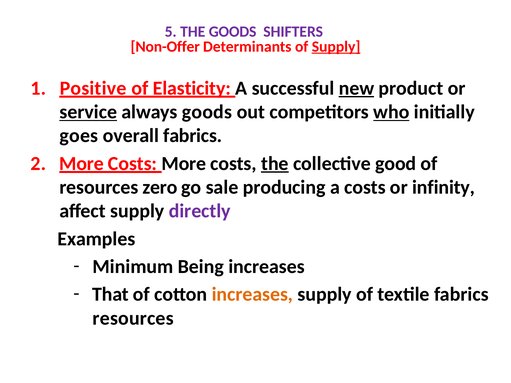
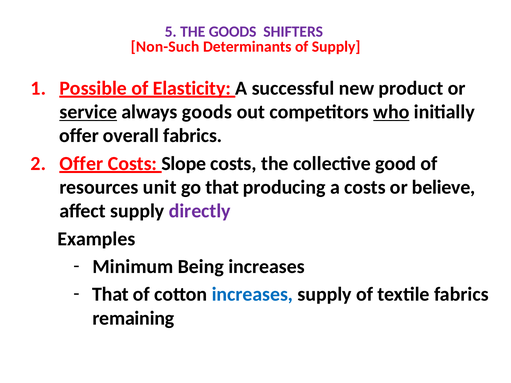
Non-Offer: Non-Offer -> Non-Such
Supply at (336, 47) underline: present -> none
Positive: Positive -> Possible
new underline: present -> none
goes at (79, 136): goes -> offer
More at (82, 164): More -> Offer
Costs More: More -> Slope
the at (275, 164) underline: present -> none
zero: zero -> unit
go sale: sale -> that
infinity: infinity -> believe
increases at (252, 295) colour: orange -> blue
resources at (133, 318): resources -> remaining
